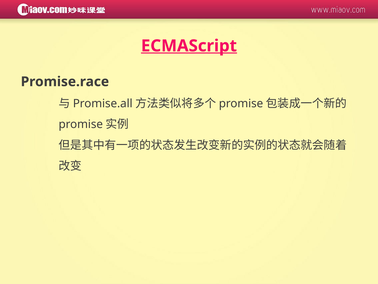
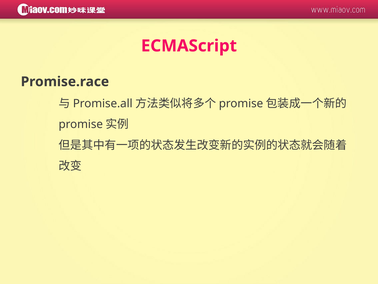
ECMAScript underline: present -> none
